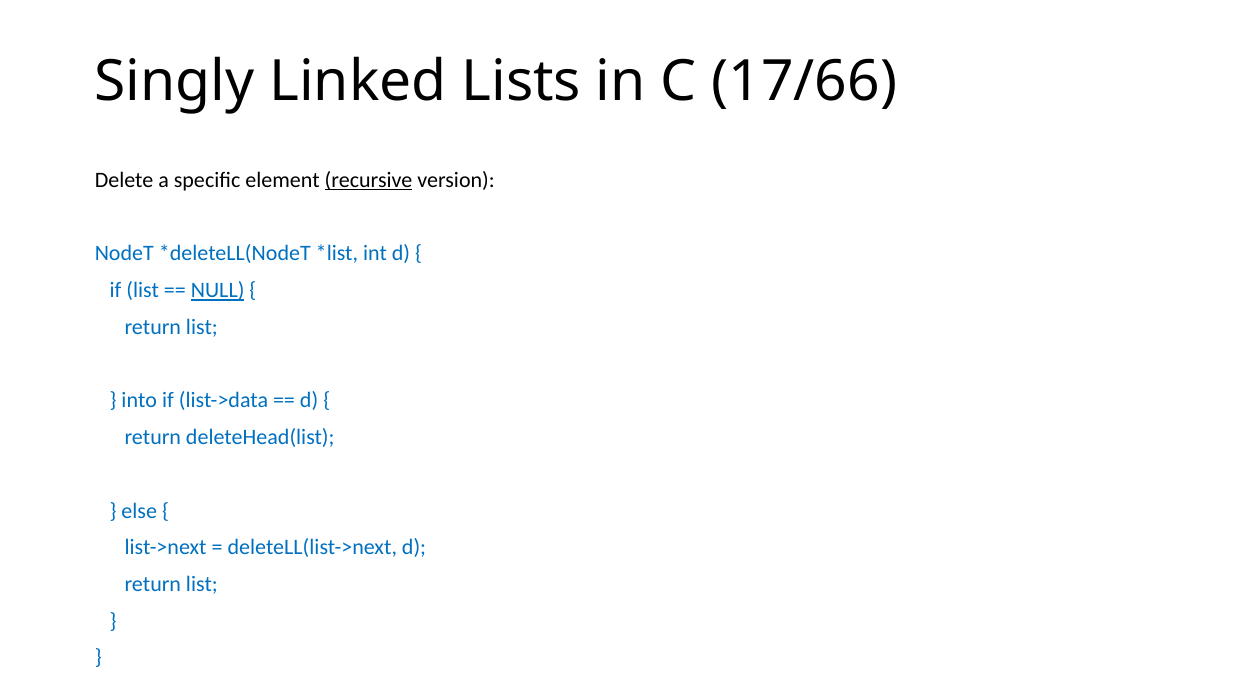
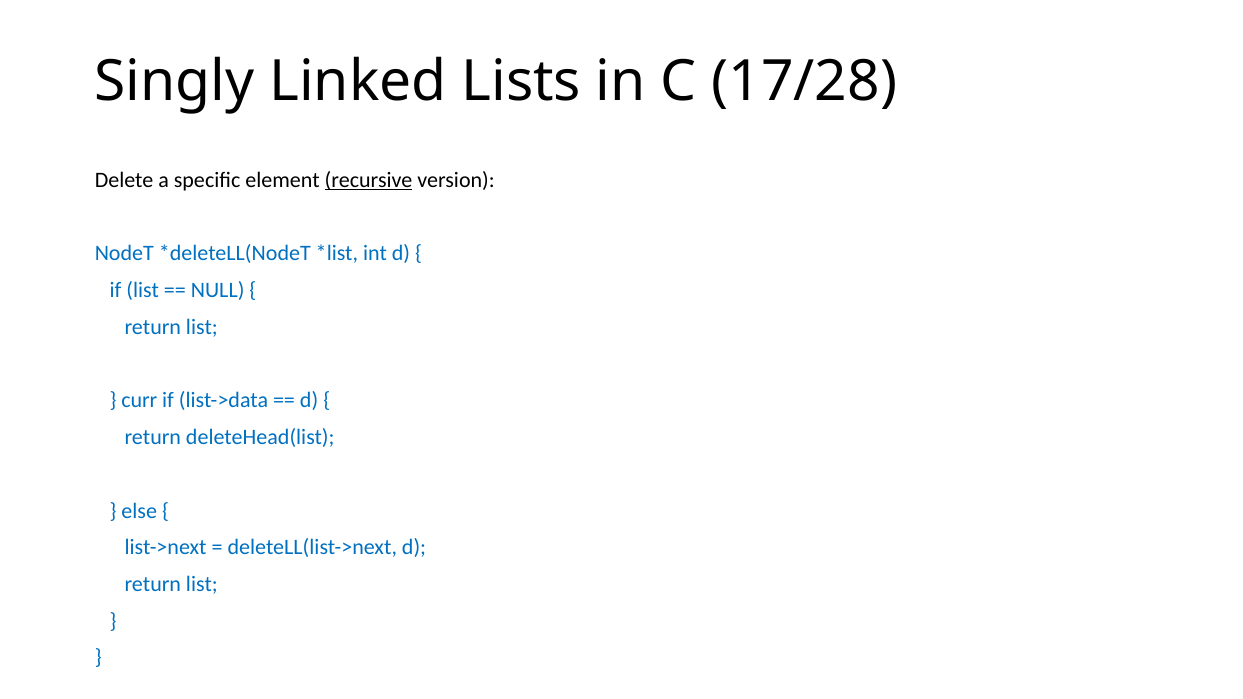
17/66: 17/66 -> 17/28
NULL underline: present -> none
into: into -> curr
